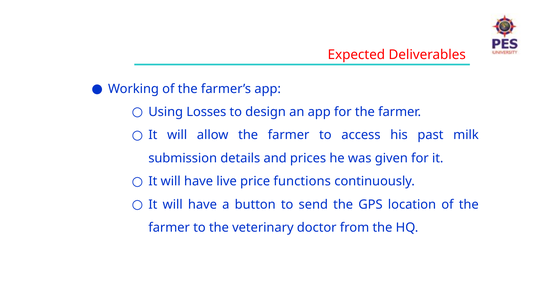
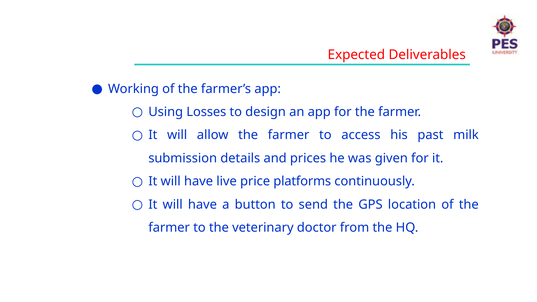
functions: functions -> platforms
